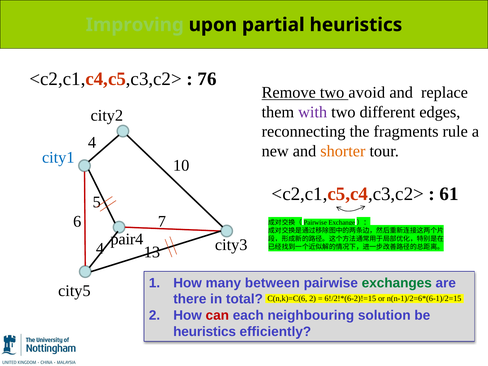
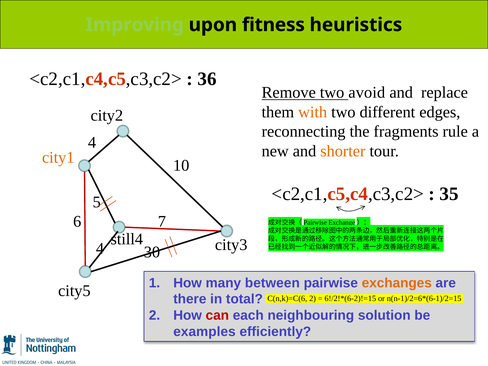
partial: partial -> fitness
76: 76 -> 36
with colour: purple -> orange
city1 colour: blue -> orange
61: 61 -> 35
pair4: pair4 -> still4
13: 13 -> 30
exchanges colour: green -> orange
heuristics at (205, 332): heuristics -> examples
